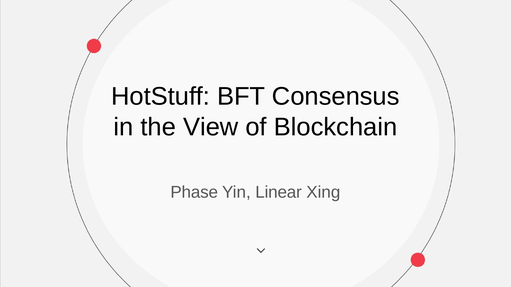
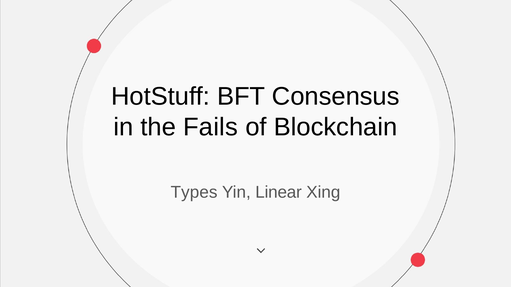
View: View -> Fails
Phase: Phase -> Types
